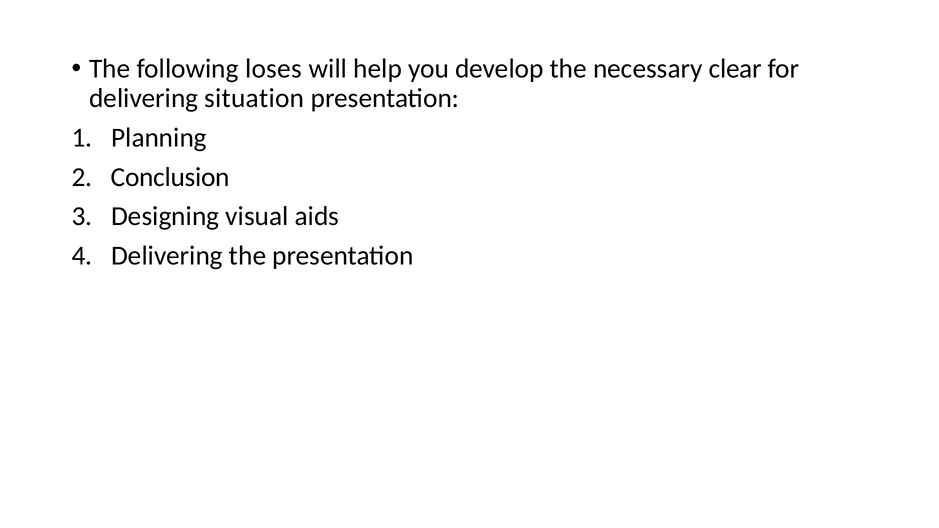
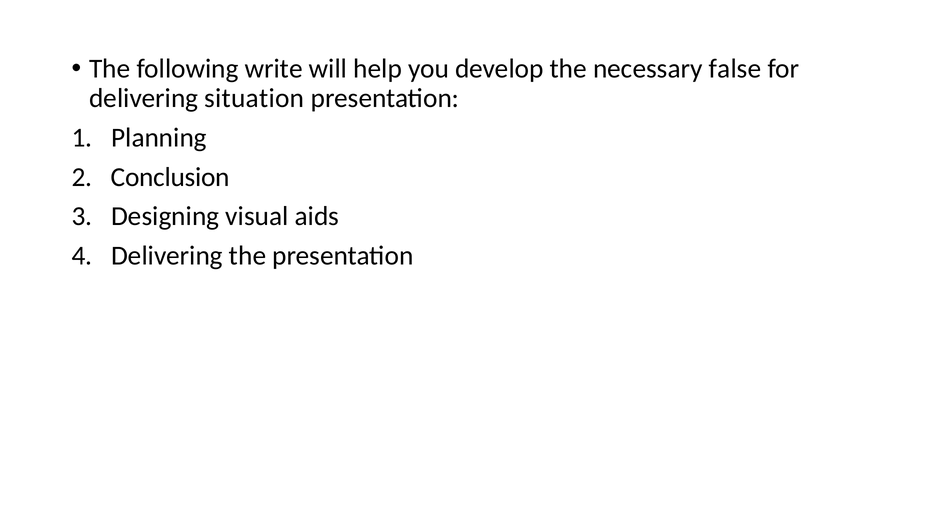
loses: loses -> write
clear: clear -> false
